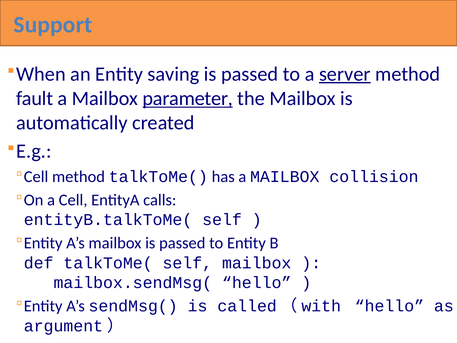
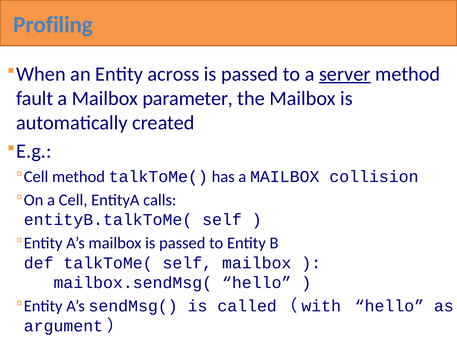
Support: Support -> Profiling
saving: saving -> across
parameter underline: present -> none
